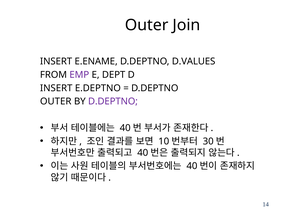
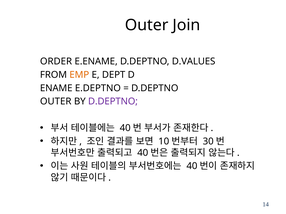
INSERT at (56, 62): INSERT -> ORDER
EMP colour: purple -> orange
INSERT at (56, 88): INSERT -> ENAME
